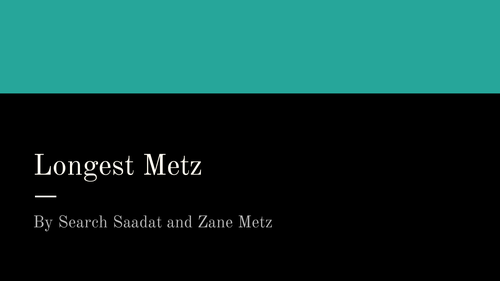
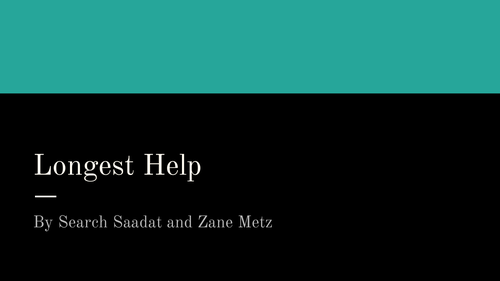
Longest Metz: Metz -> Help
